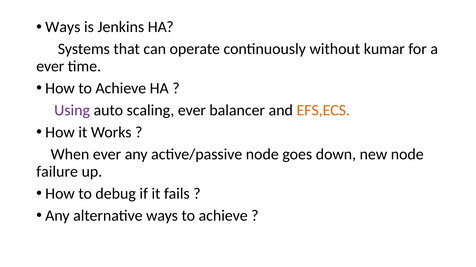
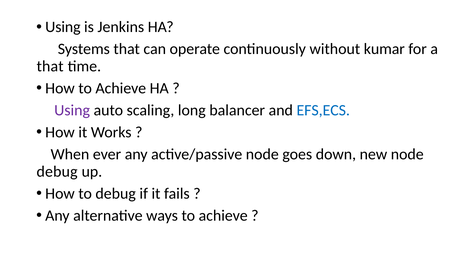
Ways at (63, 27): Ways -> Using
ever at (50, 66): ever -> that
scaling ever: ever -> long
EFS,ECS colour: orange -> blue
failure at (57, 172): failure -> debug
